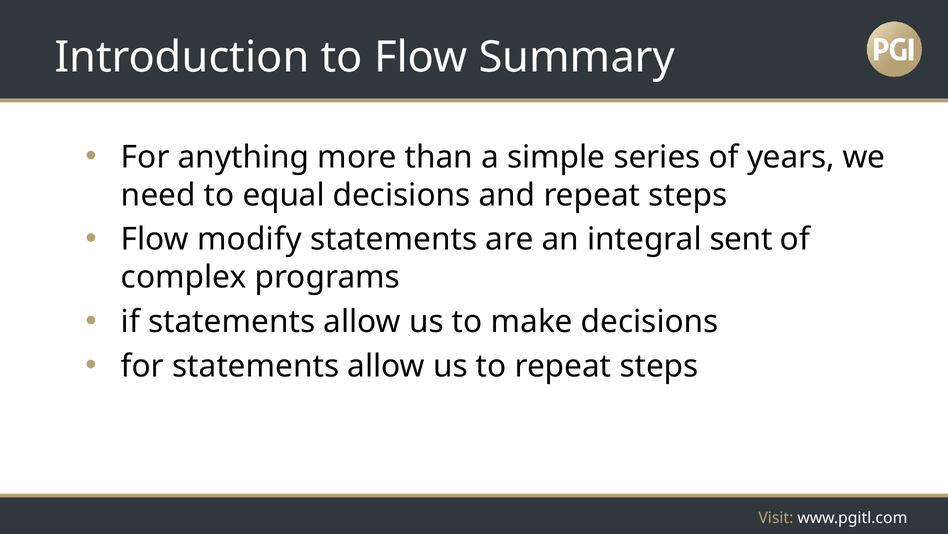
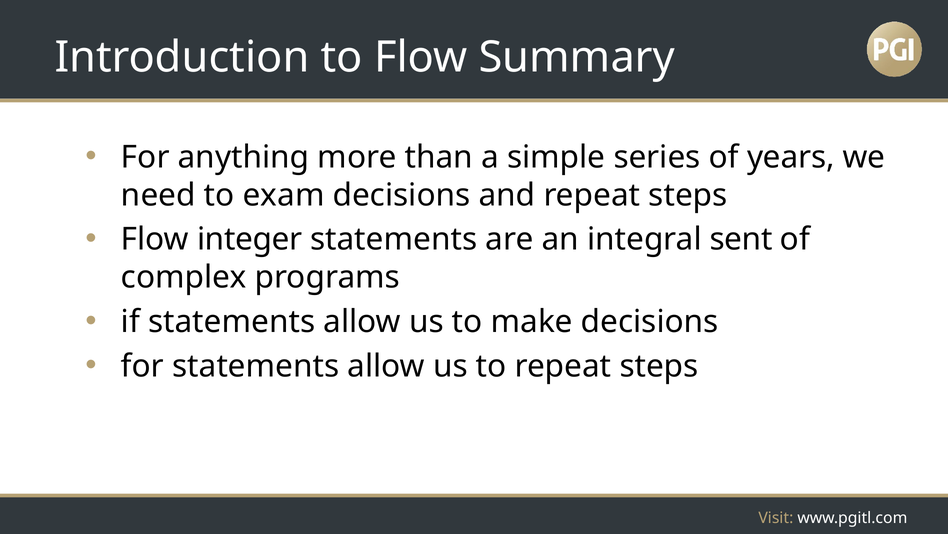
equal: equal -> exam
modify: modify -> integer
